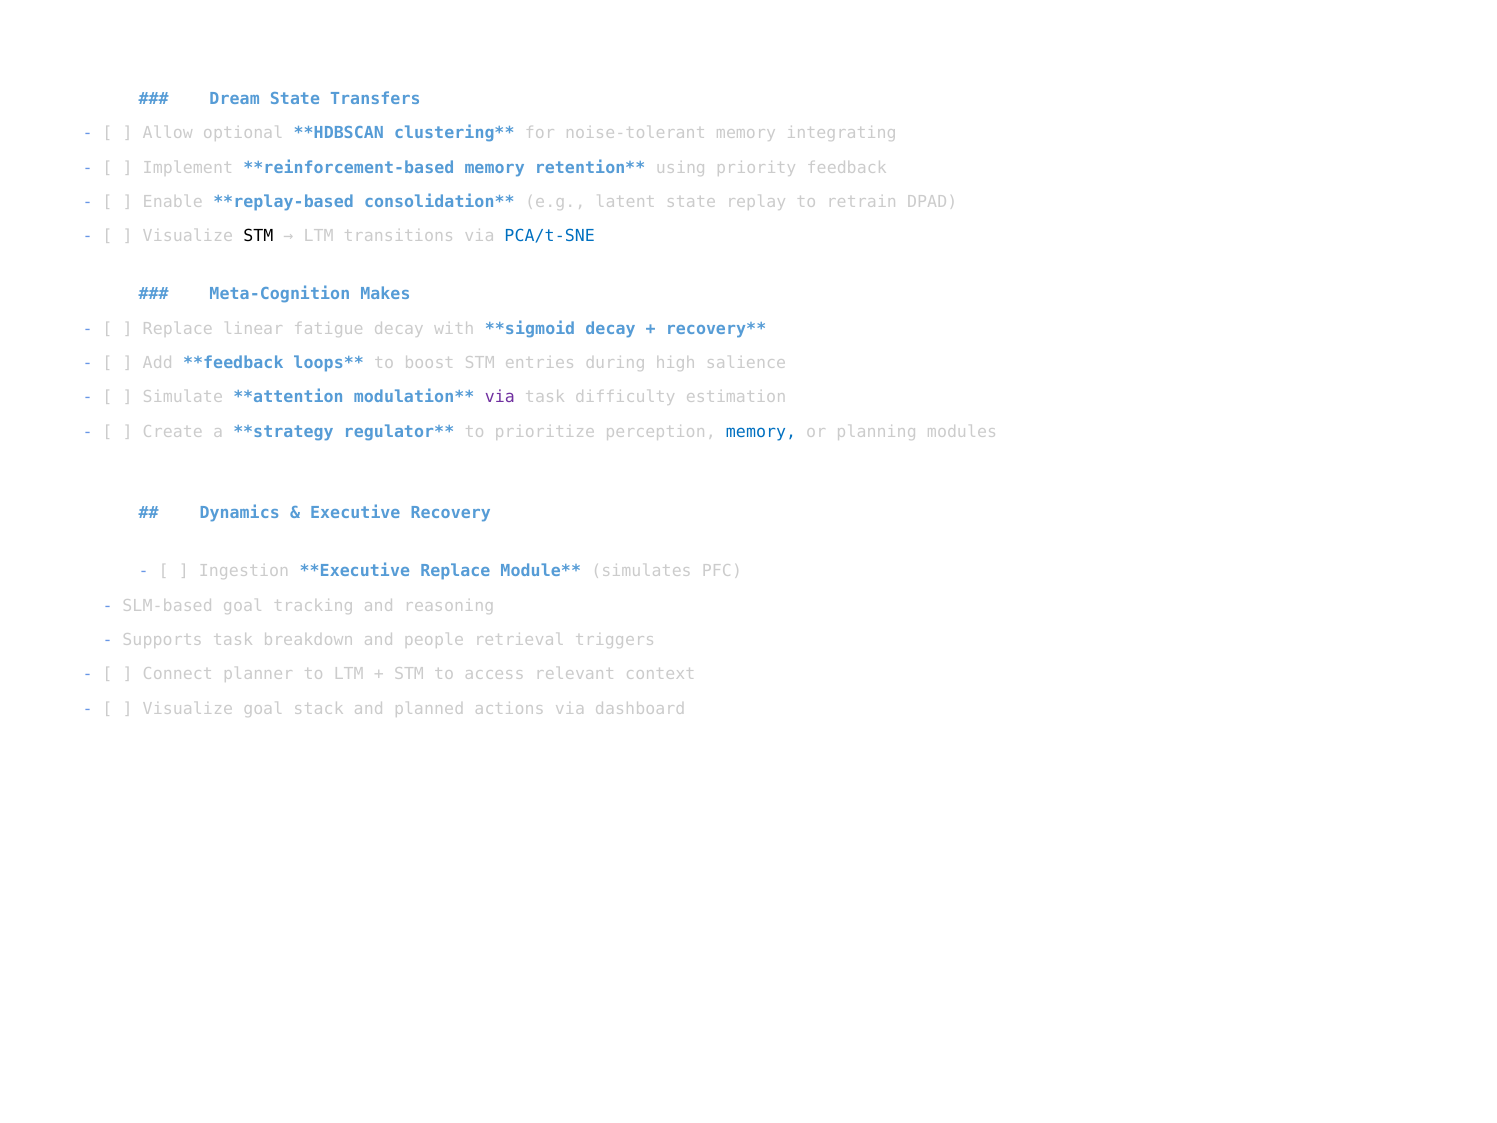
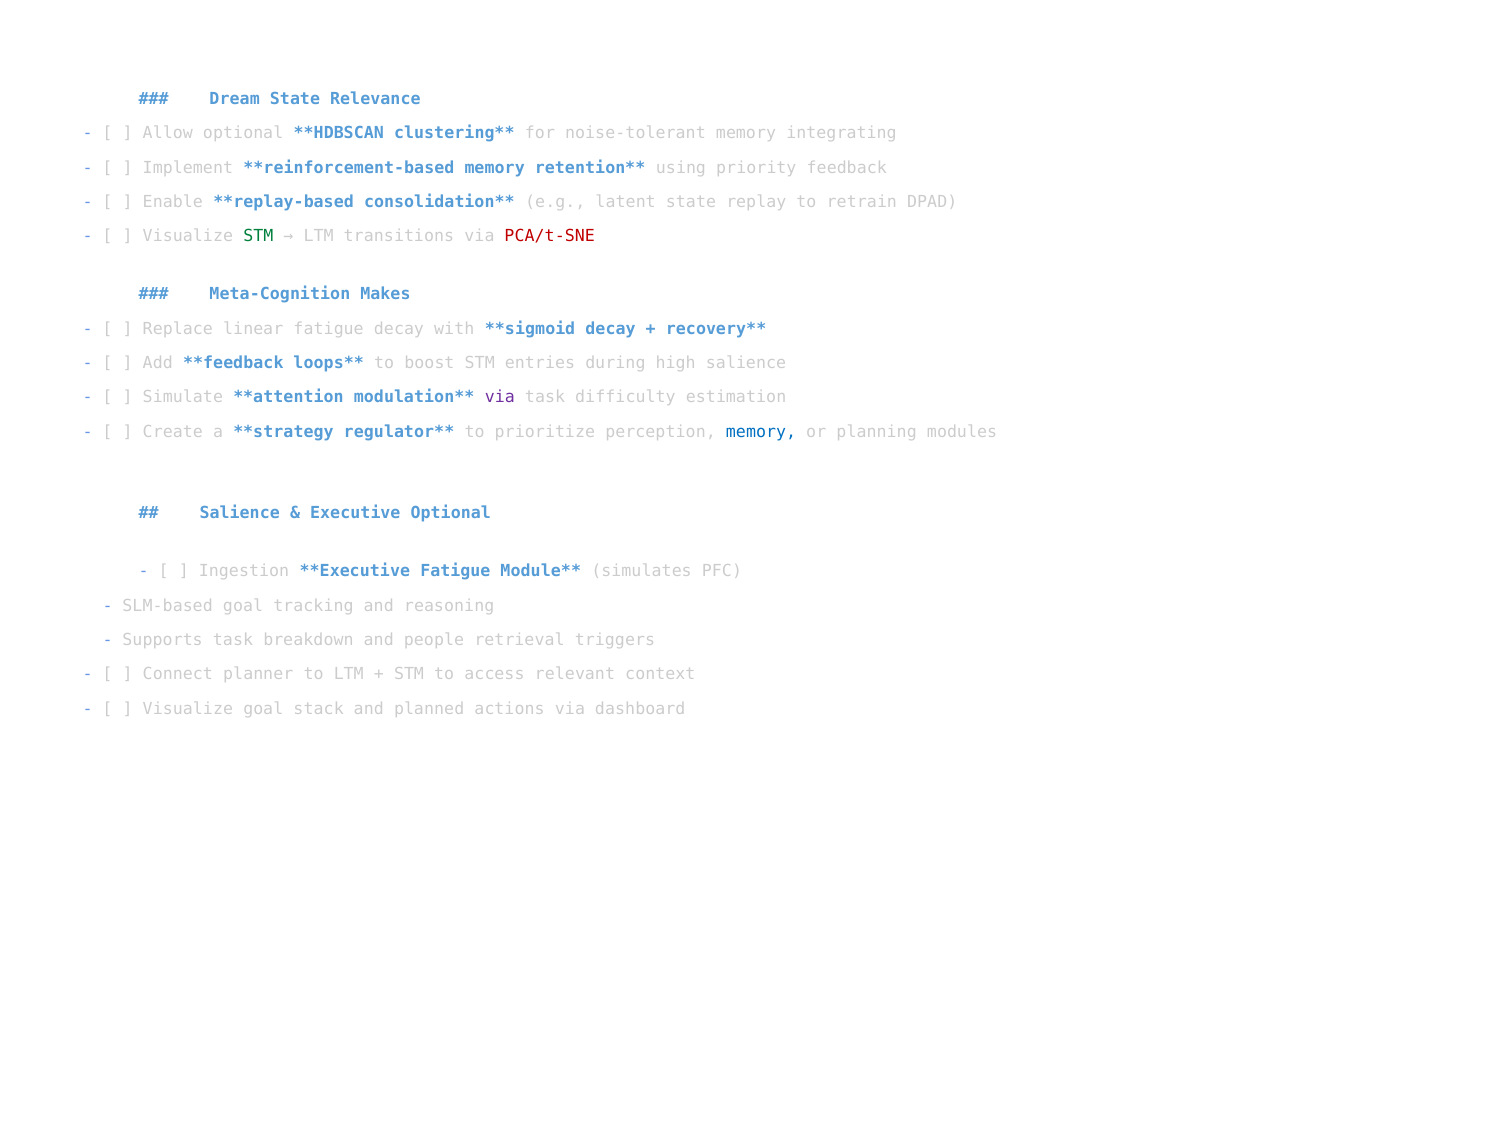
Transfers: Transfers -> Relevance
STM at (258, 236) colour: black -> green
PCA/t-SNE colour: blue -> red
Dynamics at (240, 513): Dynamics -> Salience
Executive Recovery: Recovery -> Optional
Replace at (455, 571): Replace -> Fatigue
